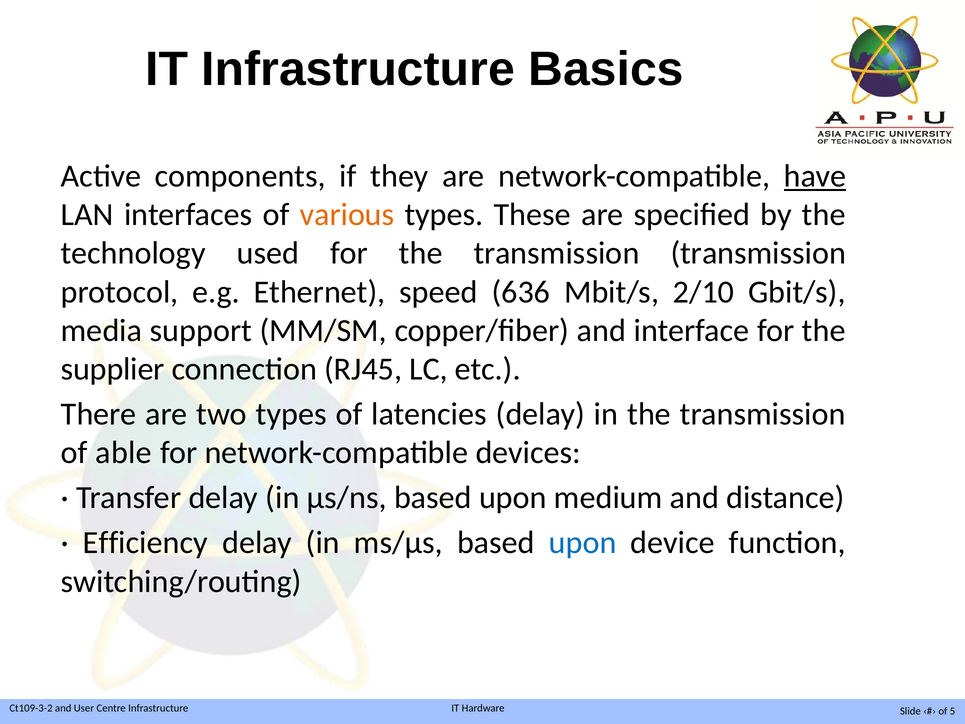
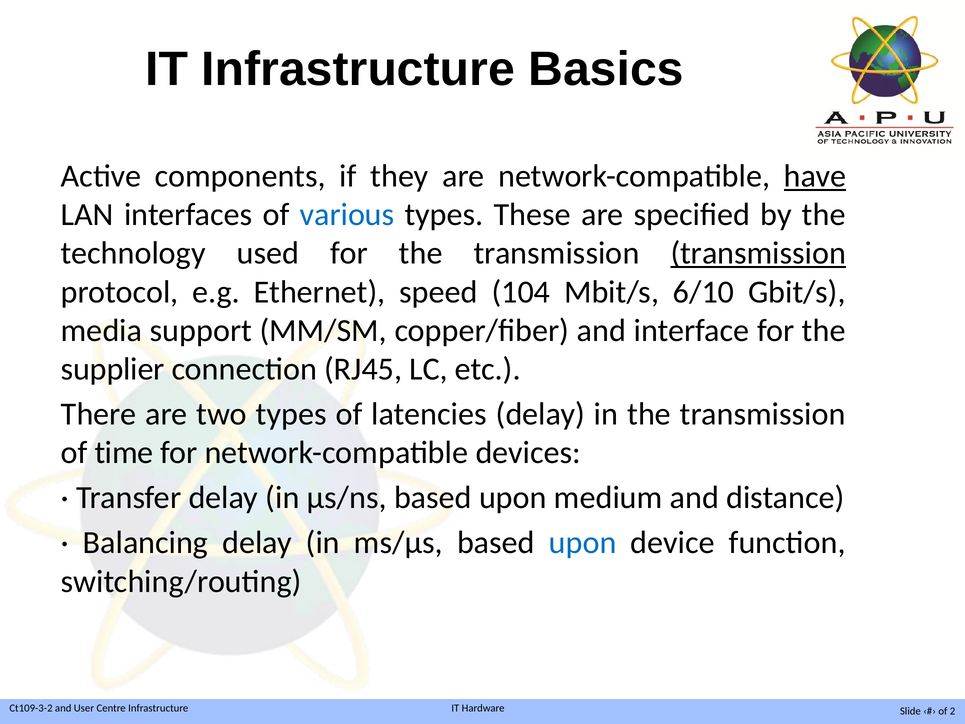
various colour: orange -> blue
transmission at (758, 253) underline: none -> present
636: 636 -> 104
2/10: 2/10 -> 6/10
able: able -> time
Efficiency: Efficiency -> Balancing
5: 5 -> 2
